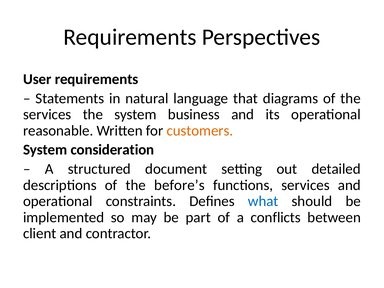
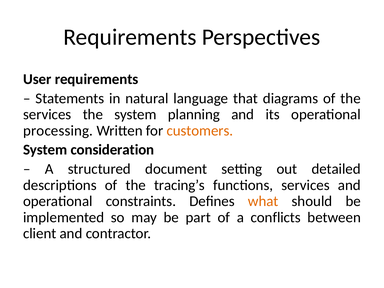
business: business -> planning
reasonable: reasonable -> processing
before’s: before’s -> tracing’s
what colour: blue -> orange
